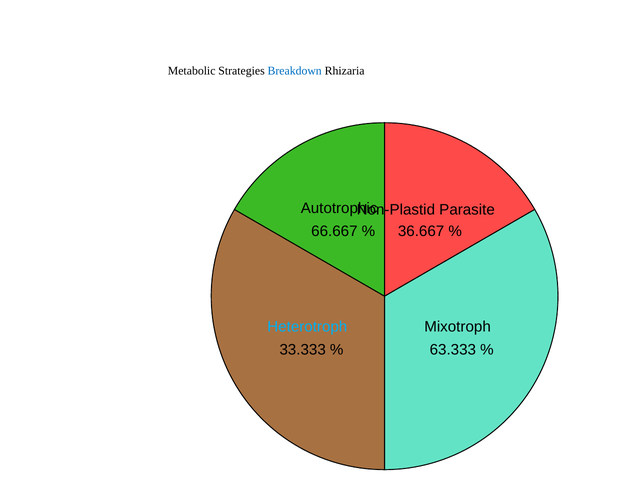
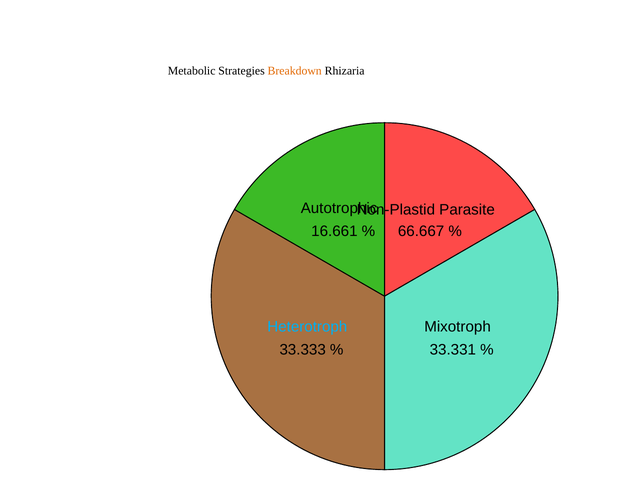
Breakdown colour: blue -> orange
66.667: 66.667 -> 16.661
36.667: 36.667 -> 66.667
63.333: 63.333 -> 33.331
